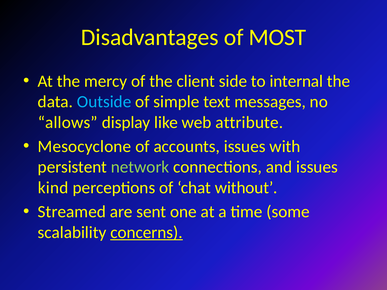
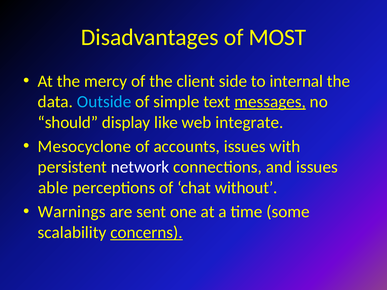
messages underline: none -> present
allows: allows -> should
attribute: attribute -> integrate
network colour: light green -> white
kind: kind -> able
Streamed: Streamed -> Warnings
